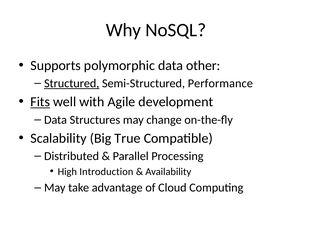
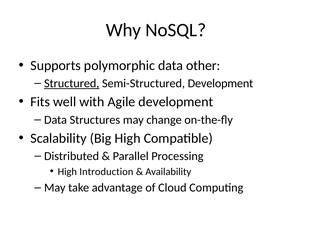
Semi-Structured Performance: Performance -> Development
Fits underline: present -> none
Big True: True -> High
